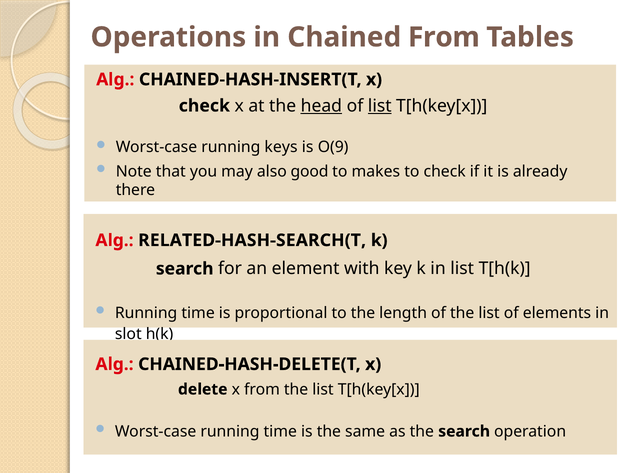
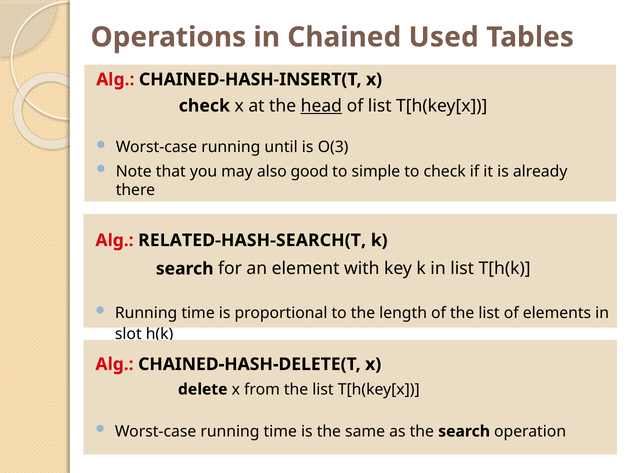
Chained From: From -> Used
list at (380, 106) underline: present -> none
keys: keys -> until
O(9: O(9 -> O(3
makes: makes -> simple
